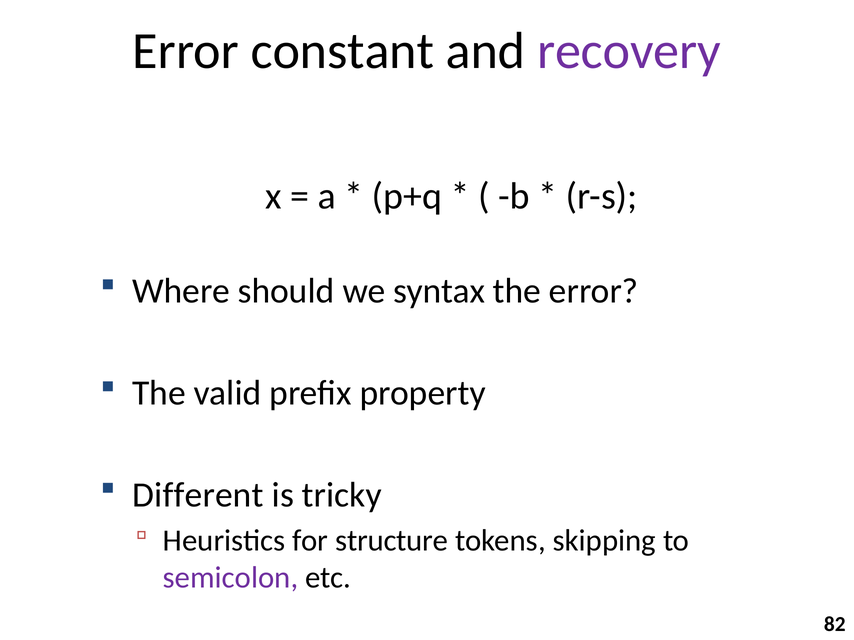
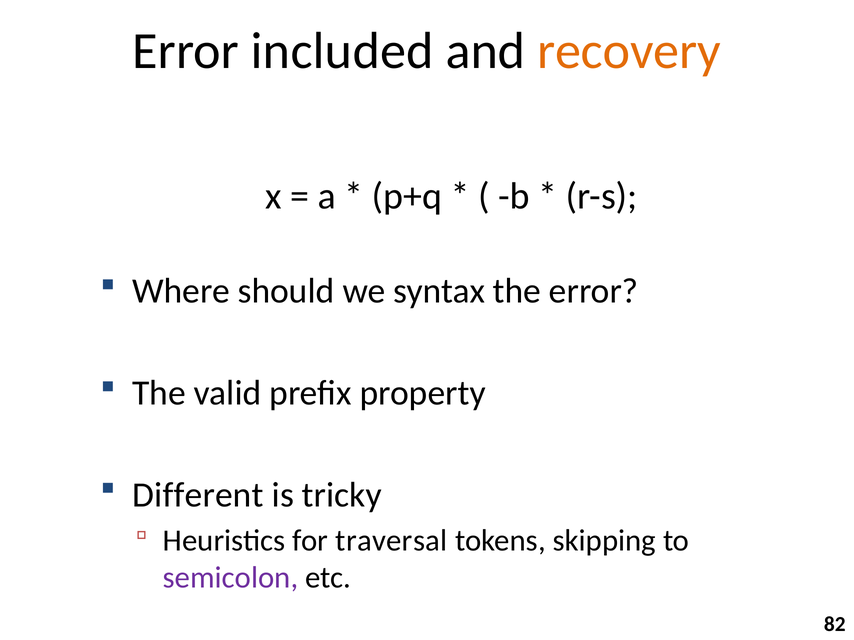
constant: constant -> included
recovery colour: purple -> orange
structure: structure -> traversal
